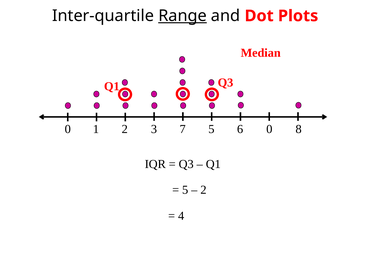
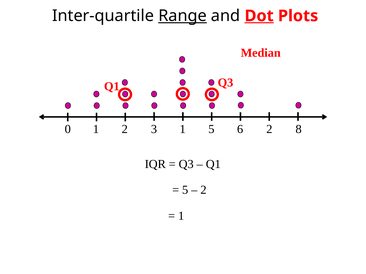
Dot underline: none -> present
3 7: 7 -> 1
6 0: 0 -> 2
4 at (181, 216): 4 -> 1
